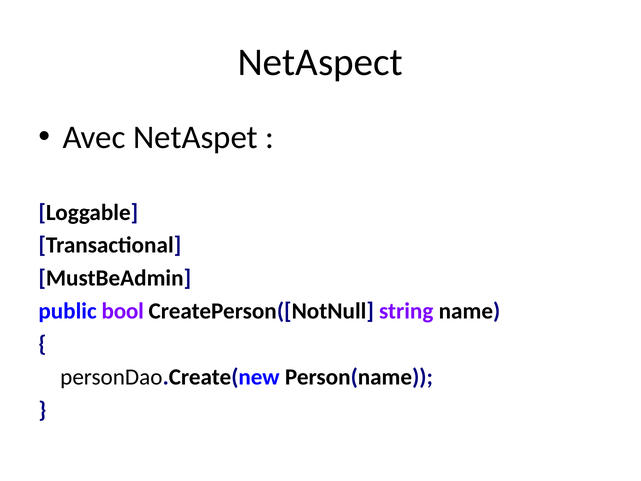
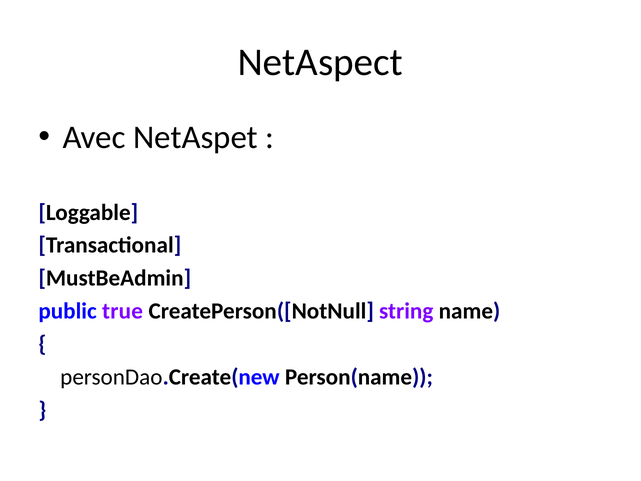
bool: bool -> true
